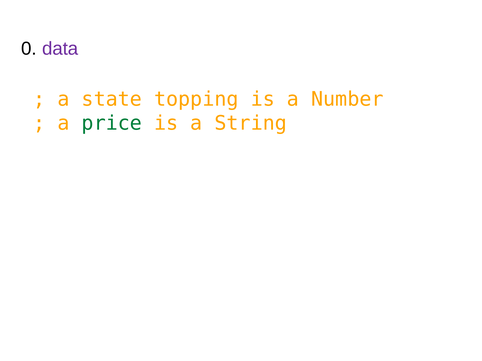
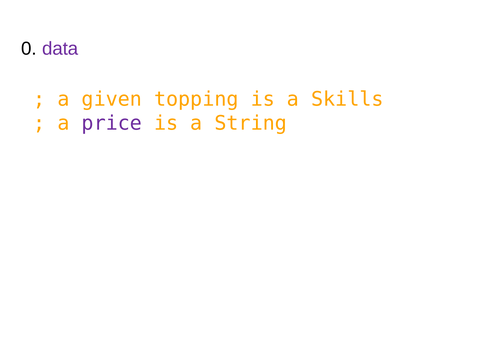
state: state -> given
Number: Number -> Skills
price colour: green -> purple
